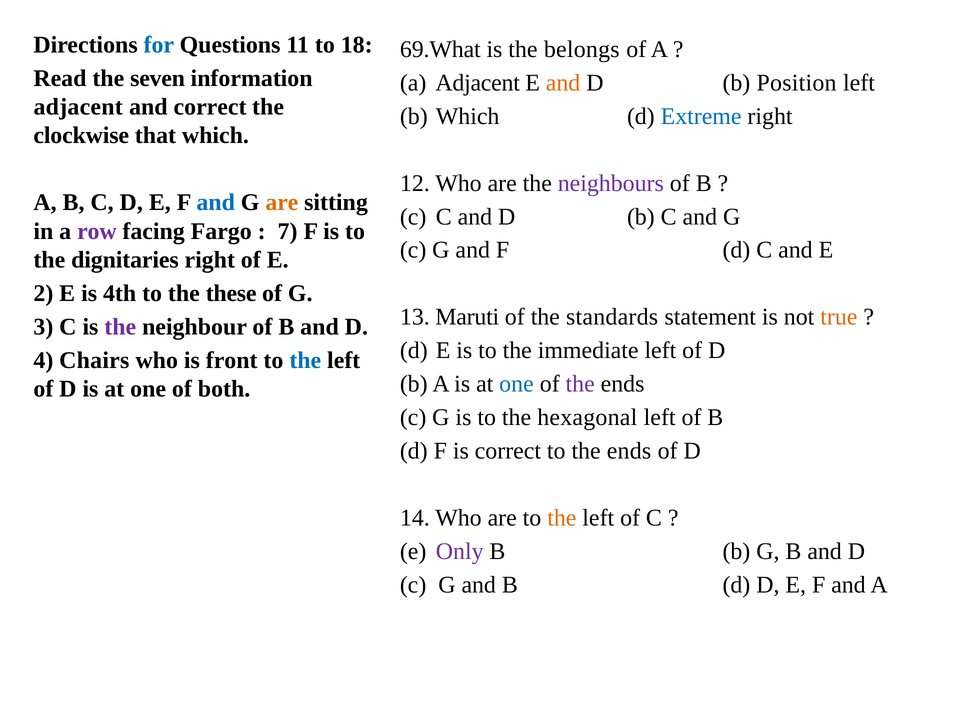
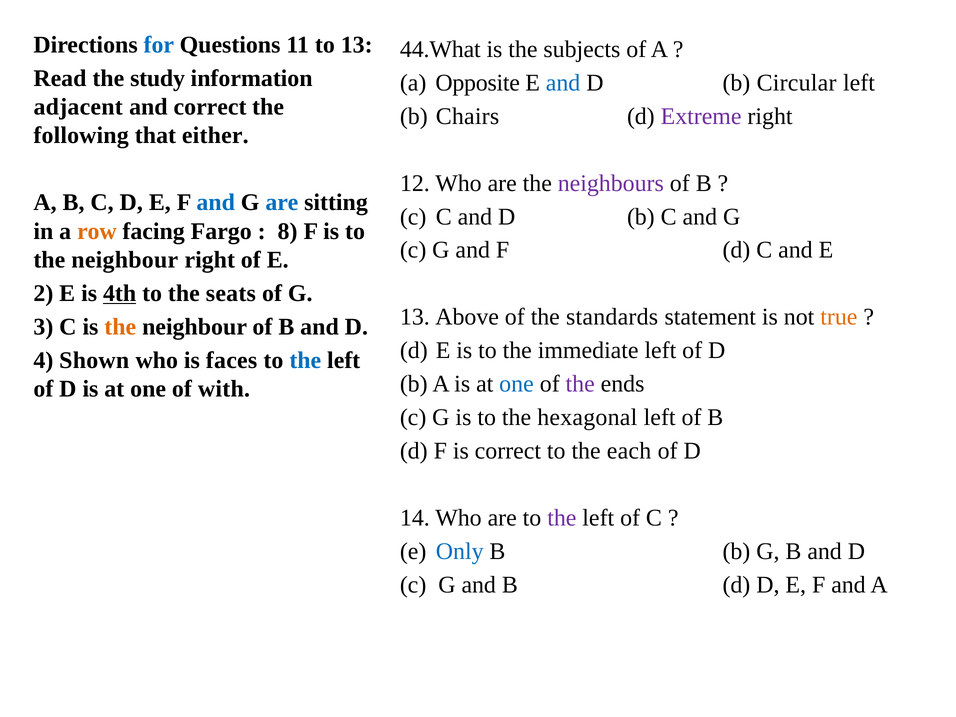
to 18: 18 -> 13
69.What: 69.What -> 44.What
belongs: belongs -> subjects
seven: seven -> study
a Adjacent: Adjacent -> Opposite
and at (563, 83) colour: orange -> blue
Position: Position -> Circular
b Which: Which -> Chairs
Extreme colour: blue -> purple
clockwise: clockwise -> following
that which: which -> either
are at (282, 202) colour: orange -> blue
row colour: purple -> orange
7: 7 -> 8
dignitaries at (125, 260): dignitaries -> neighbour
4th underline: none -> present
these: these -> seats
Maruti: Maruti -> Above
the at (120, 327) colour: purple -> orange
Chairs: Chairs -> Shown
front: front -> faces
both: both -> with
to the ends: ends -> each
the at (562, 518) colour: orange -> purple
Only colour: purple -> blue
